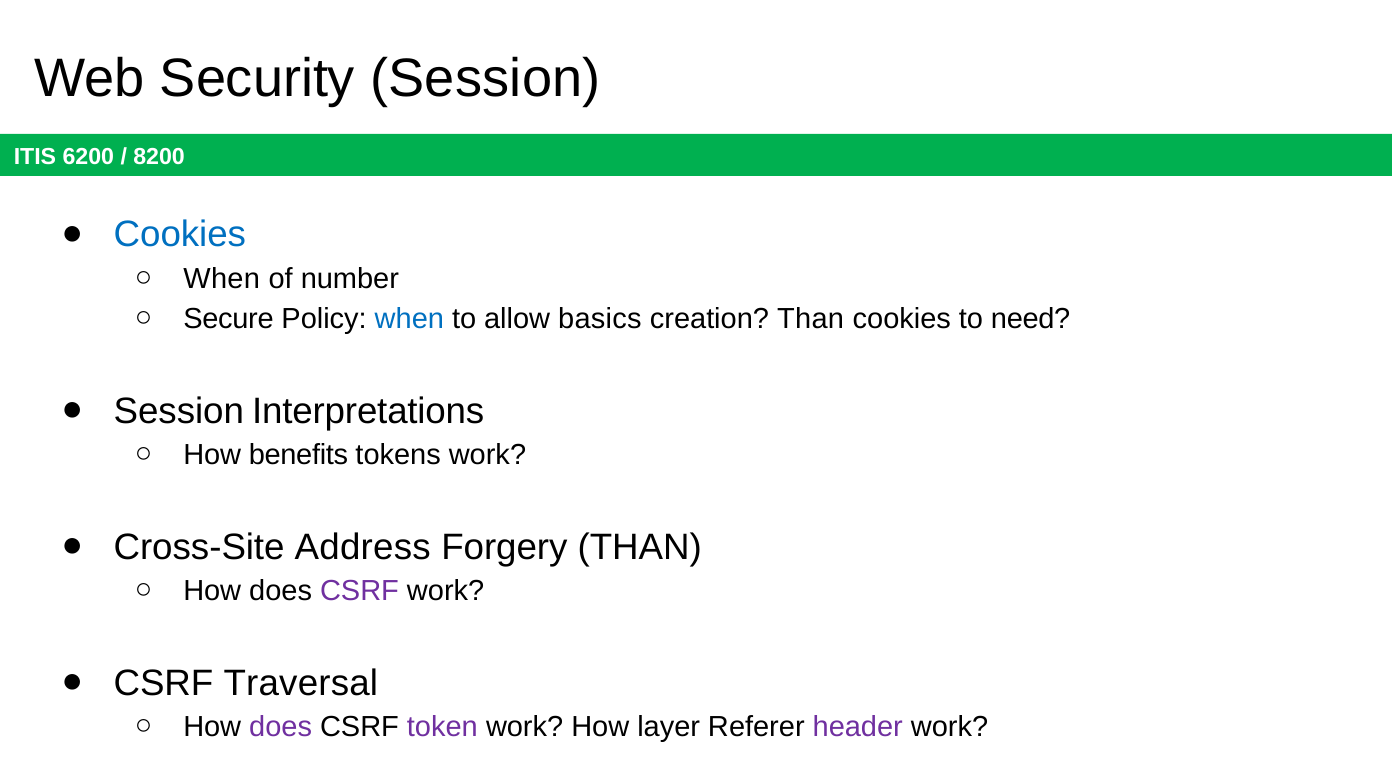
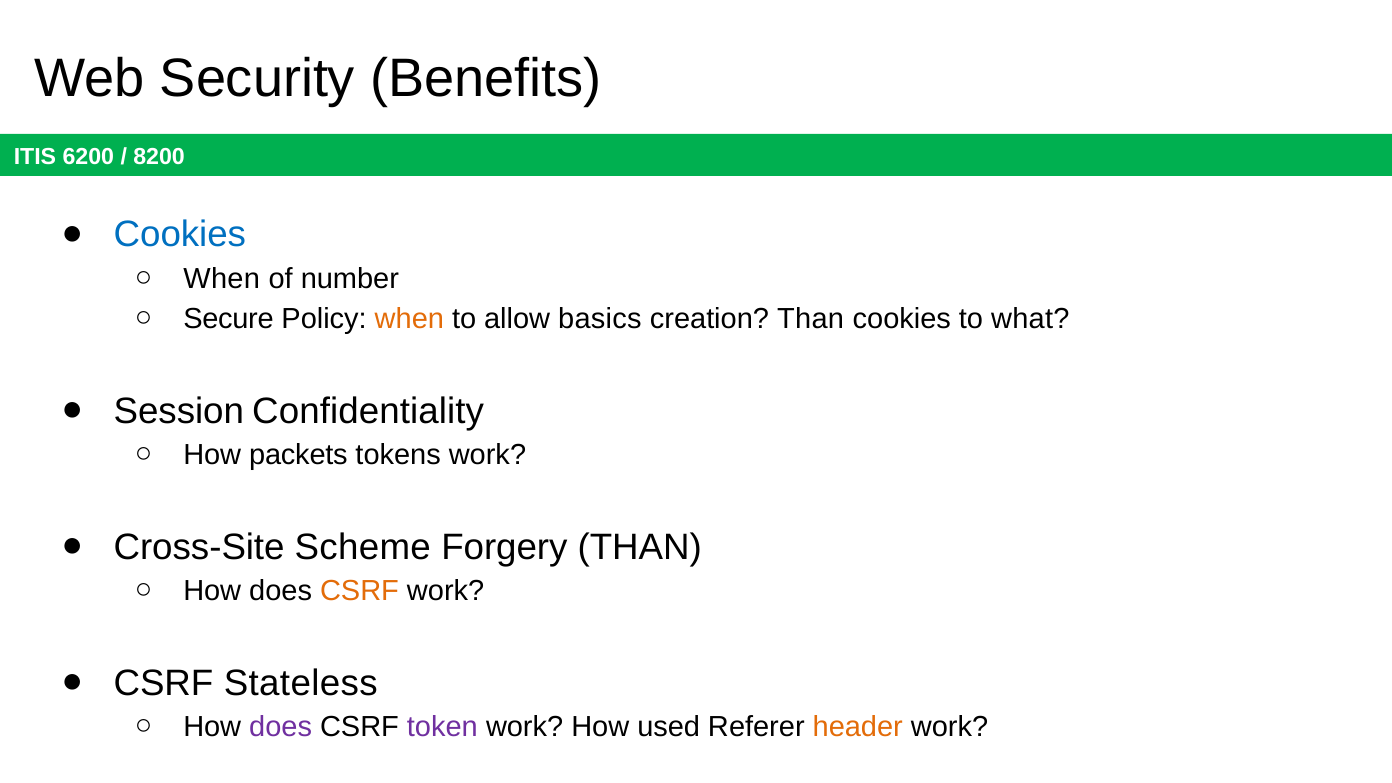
Security Session: Session -> Benefits
when at (409, 319) colour: blue -> orange
need: need -> what
Interpretations: Interpretations -> Confidentiality
benefits: benefits -> packets
Address: Address -> Scheme
CSRF at (359, 591) colour: purple -> orange
Traversal: Traversal -> Stateless
layer: layer -> used
header colour: purple -> orange
